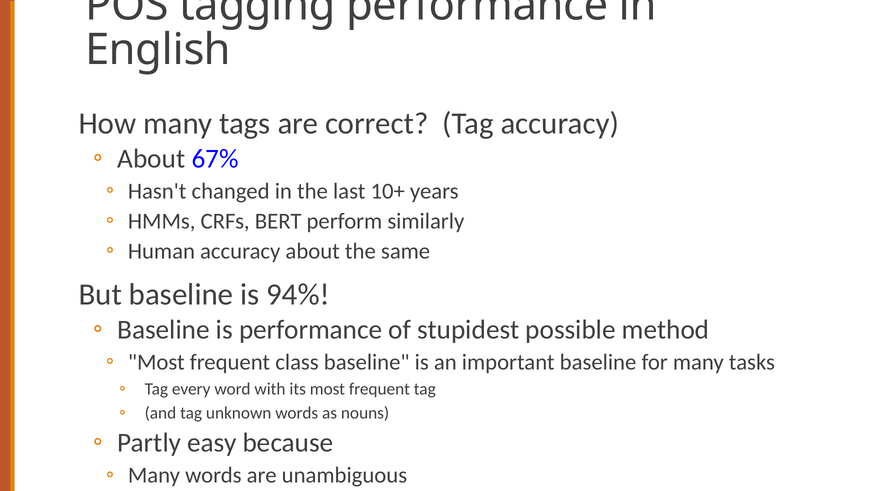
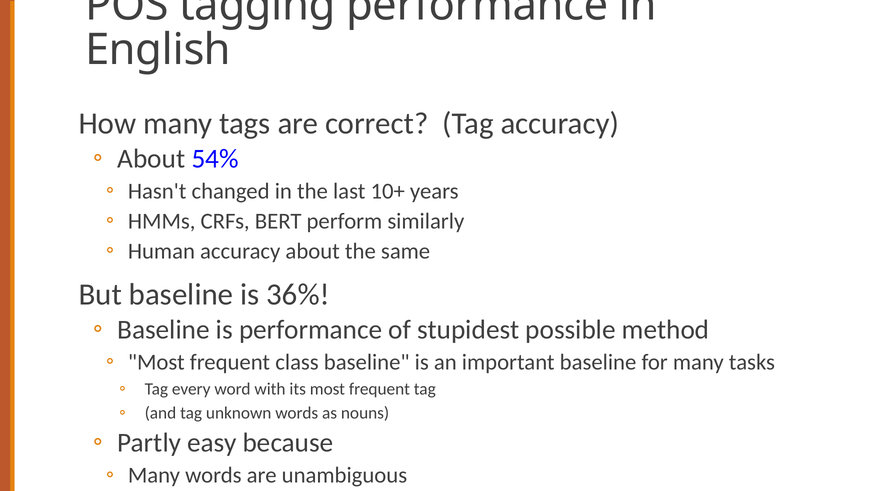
67%: 67% -> 54%
94%: 94% -> 36%
